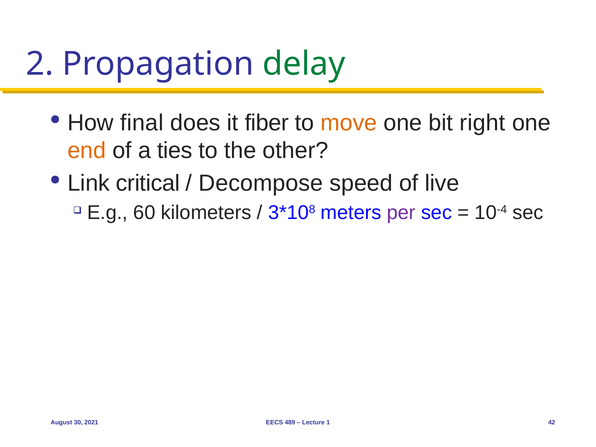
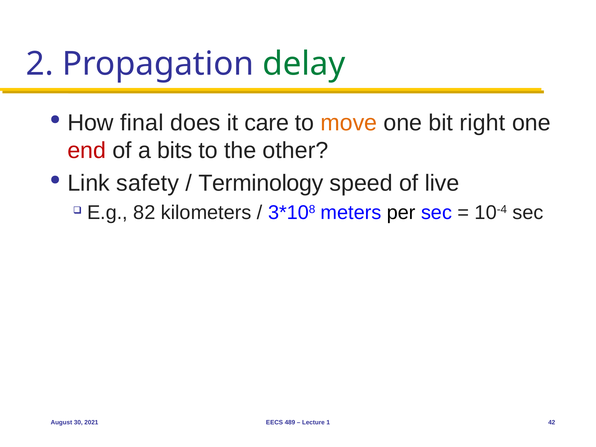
fiber: fiber -> care
end colour: orange -> red
ties: ties -> bits
critical: critical -> safety
Decompose: Decompose -> Terminology
60: 60 -> 82
per colour: purple -> black
